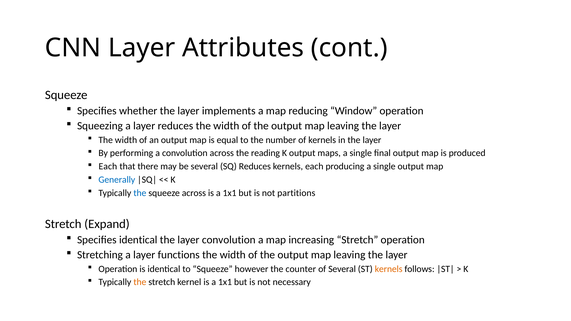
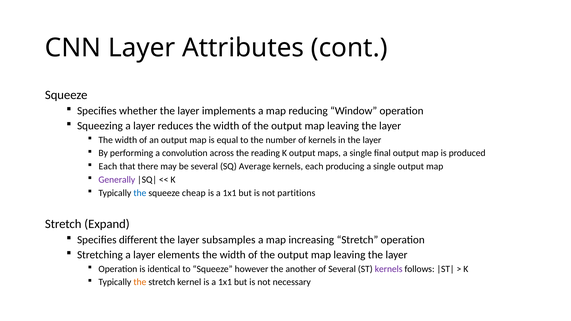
SQ Reduces: Reduces -> Average
Generally colour: blue -> purple
squeeze across: across -> cheap
Specifies identical: identical -> different
layer convolution: convolution -> subsamples
functions: functions -> elements
counter: counter -> another
kernels at (389, 269) colour: orange -> purple
